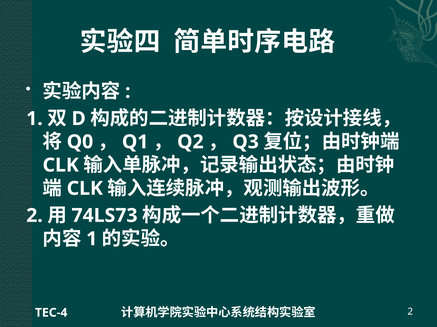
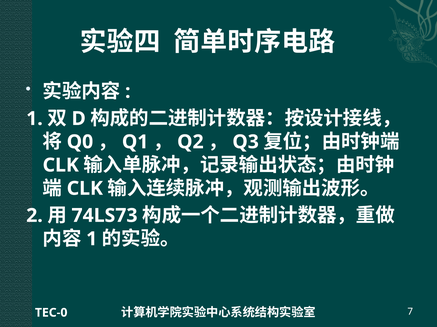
TEC-4: TEC-4 -> TEC-0
2 at (410, 312): 2 -> 7
